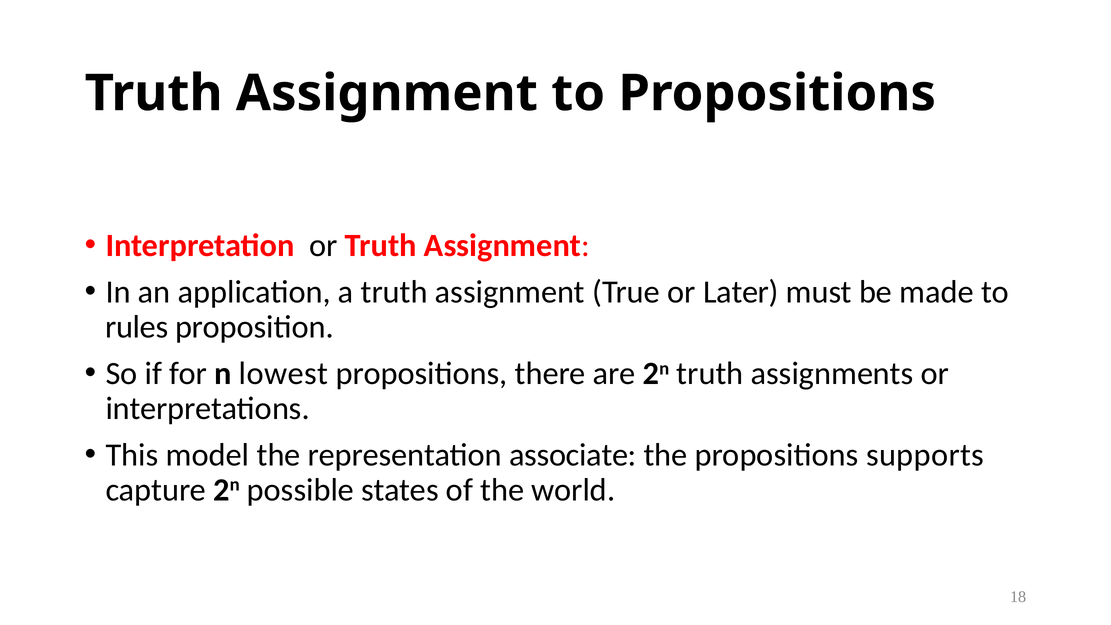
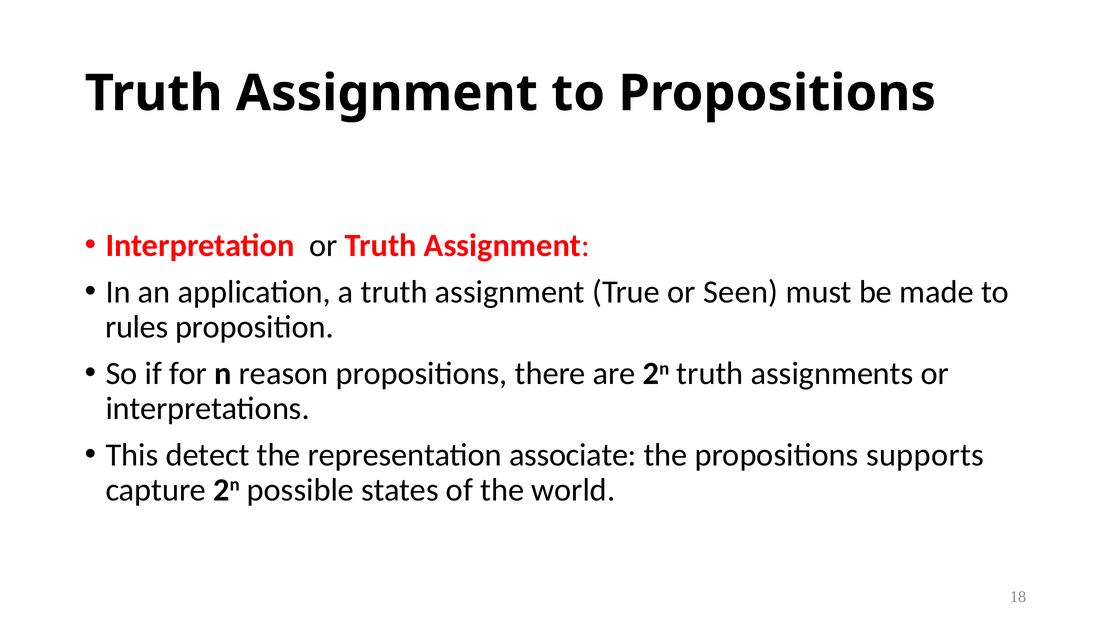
Later: Later -> Seen
lowest: lowest -> reason
model: model -> detect
